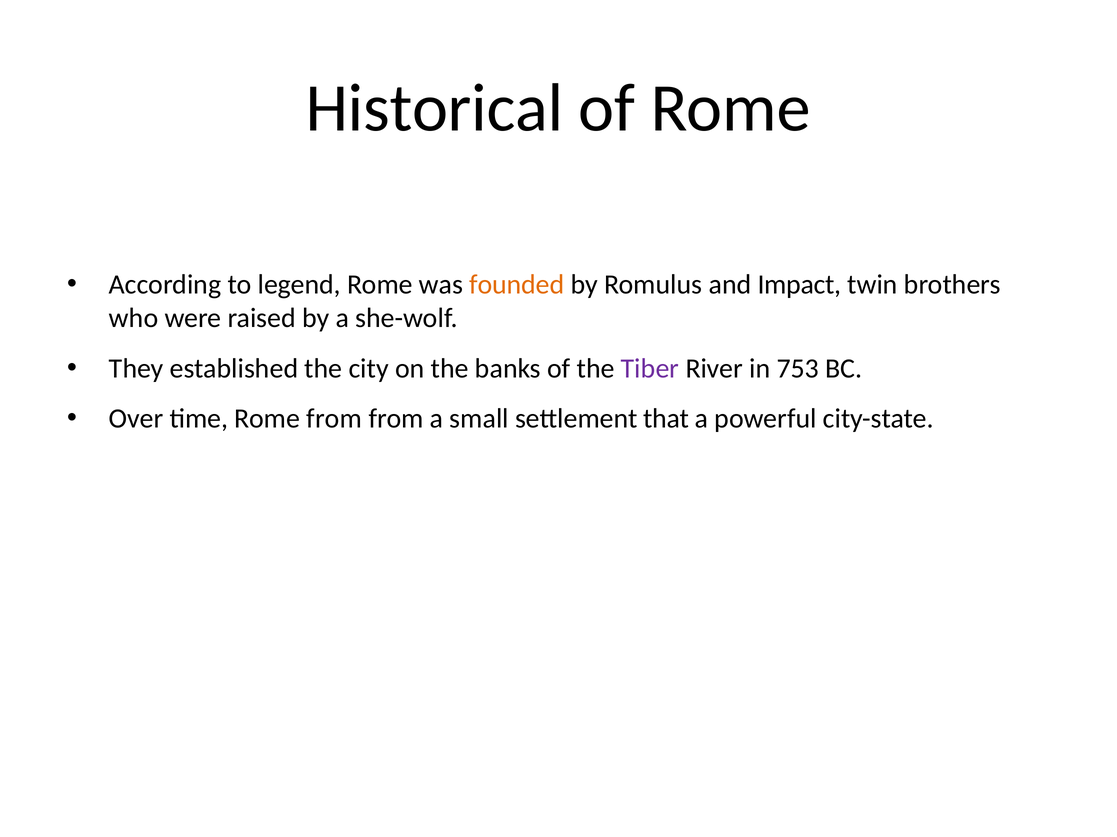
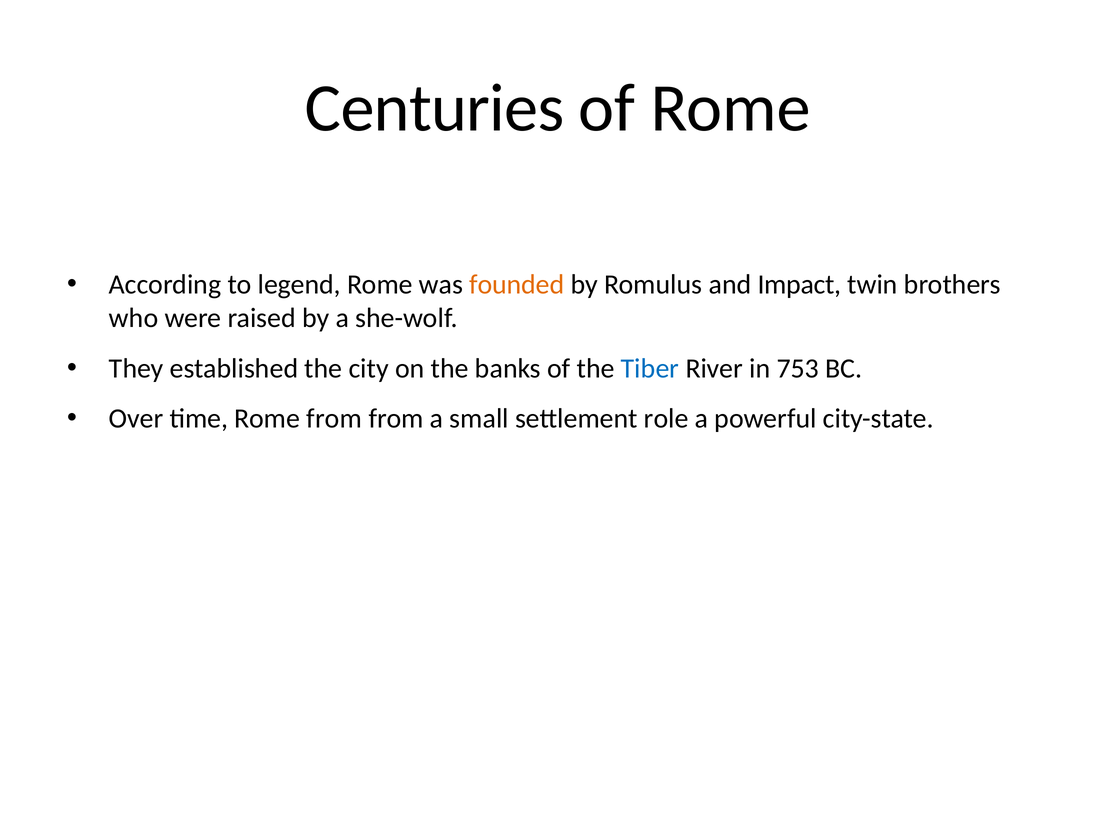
Historical: Historical -> Centuries
Tiber colour: purple -> blue
that: that -> role
